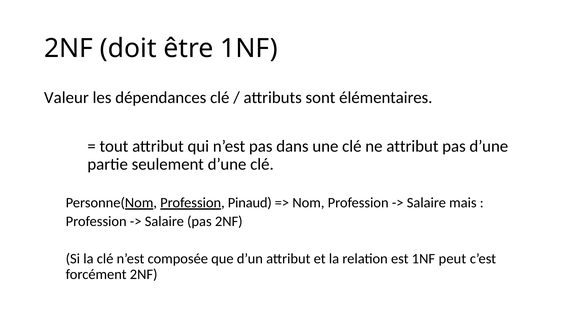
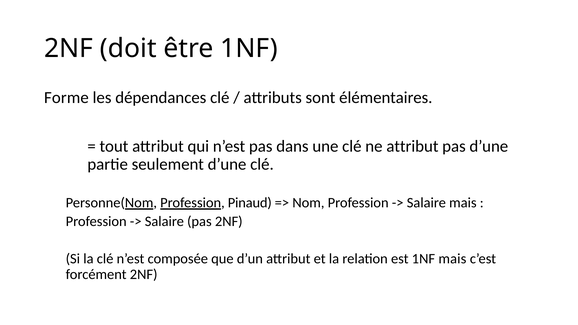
Valeur: Valeur -> Forme
1NF peut: peut -> mais
